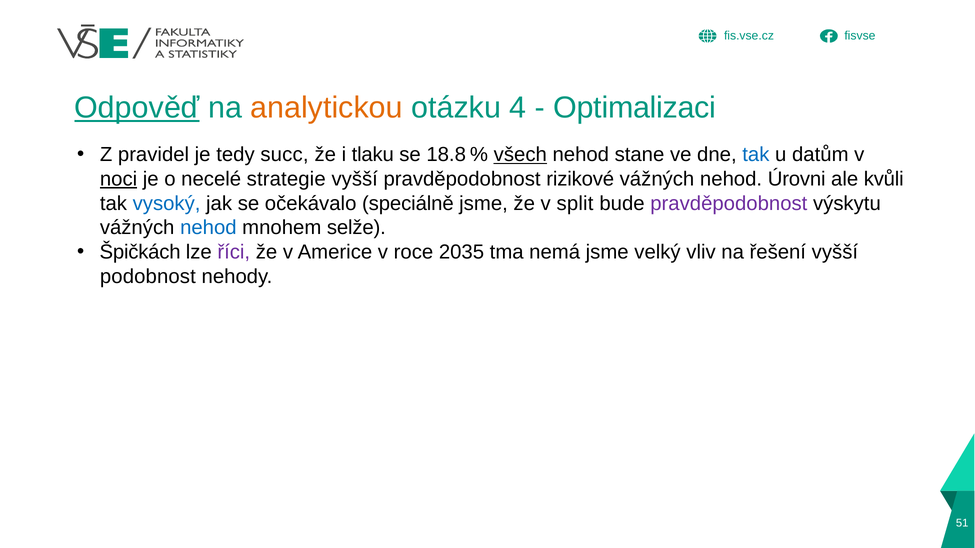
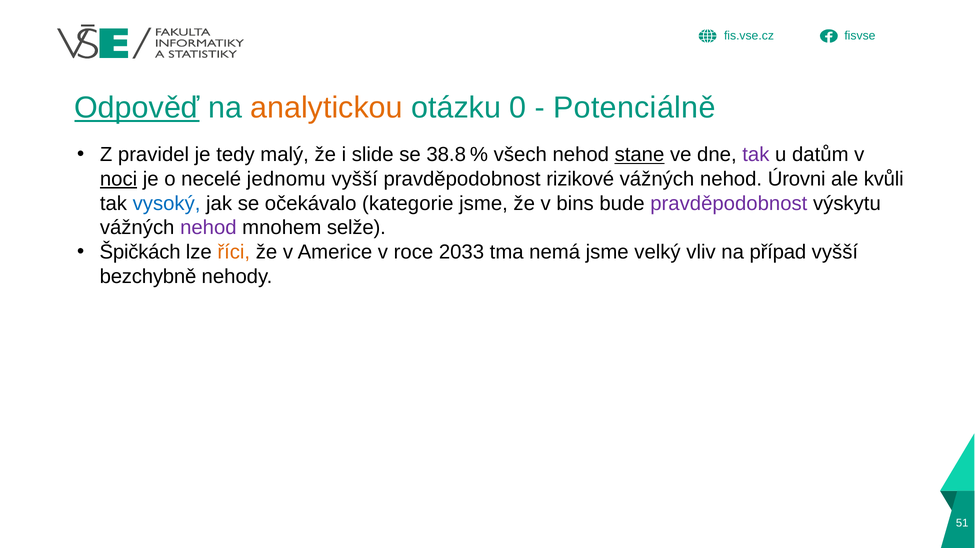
4: 4 -> 0
Optimalizaci: Optimalizaci -> Potenciálně
succ: succ -> malý
tlaku: tlaku -> slide
18.8: 18.8 -> 38.8
všech underline: present -> none
stane underline: none -> present
tak at (756, 155) colour: blue -> purple
strategie: strategie -> jednomu
speciálně: speciálně -> kategorie
split: split -> bins
nehod at (208, 228) colour: blue -> purple
říci colour: purple -> orange
2035: 2035 -> 2033
řešení: řešení -> případ
podobnost: podobnost -> bezchybně
